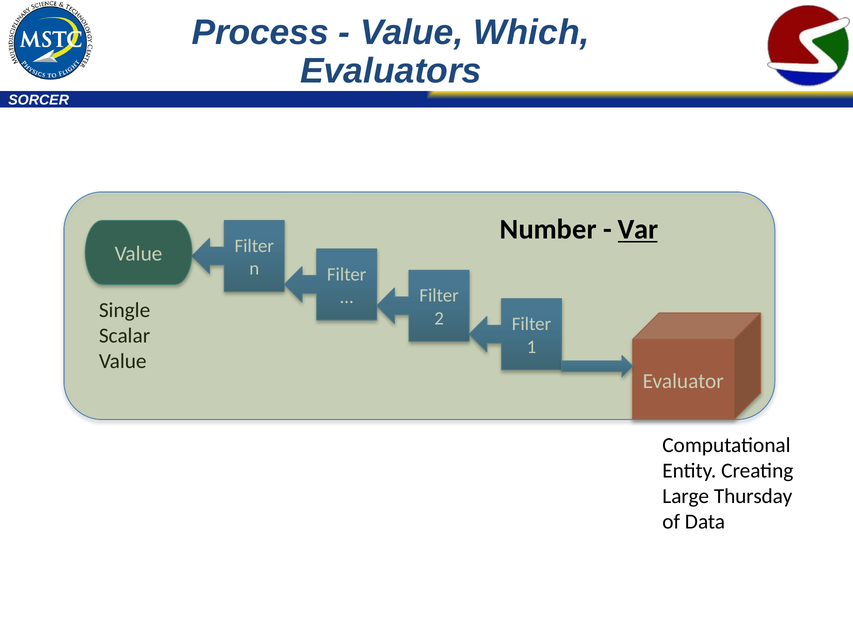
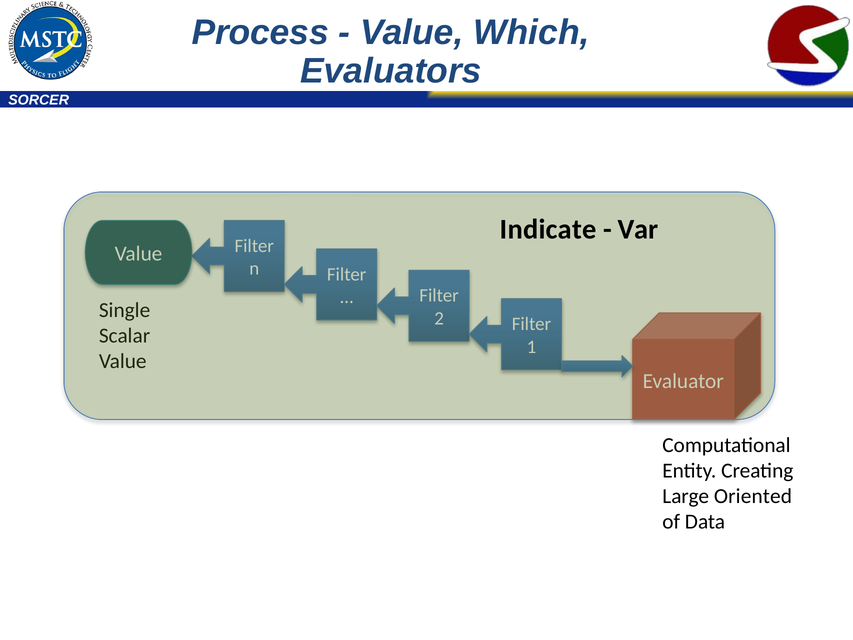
Number: Number -> Indicate
Var underline: present -> none
Thursday: Thursday -> Oriented
